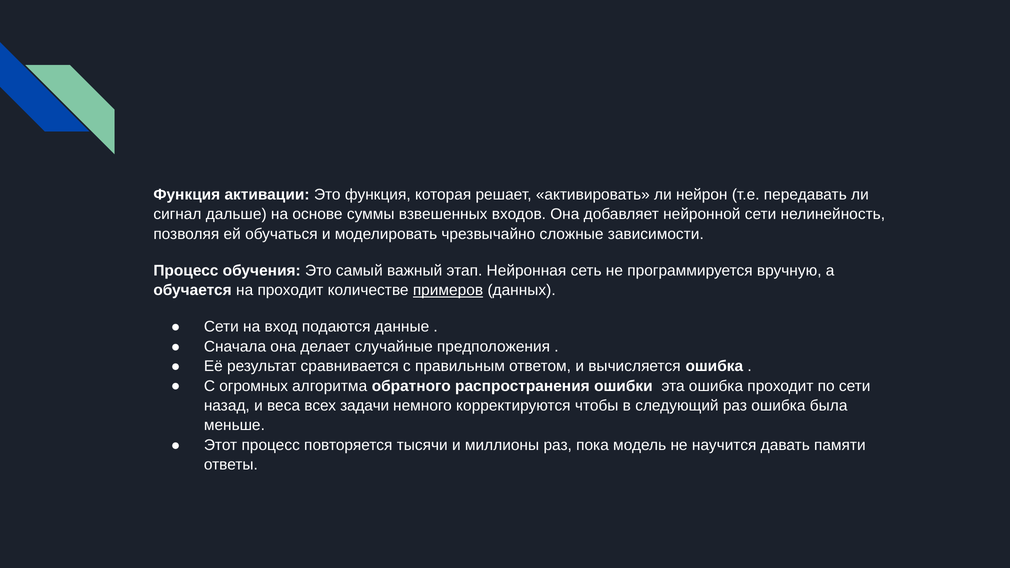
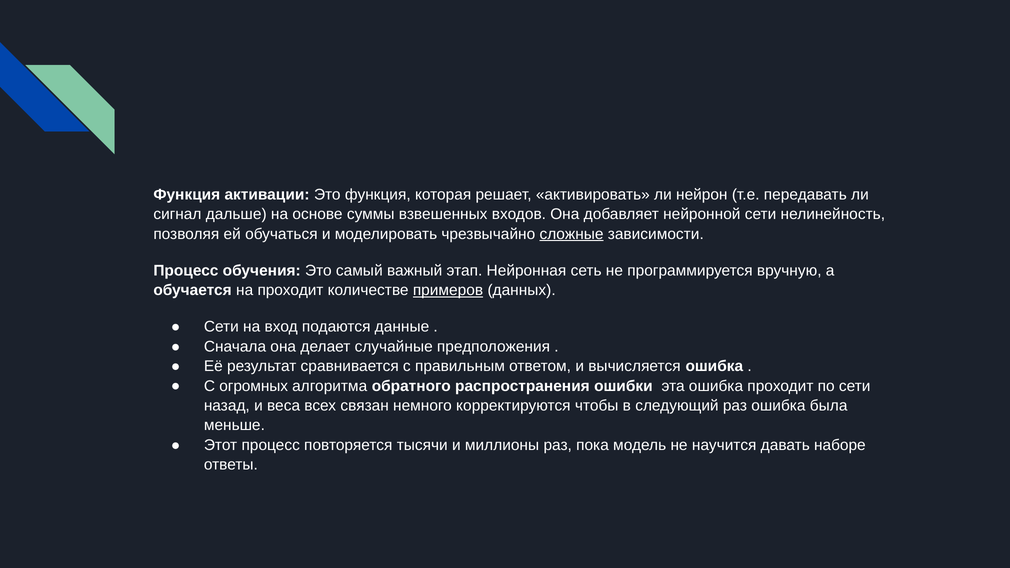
сложные underline: none -> present
задачи: задачи -> связан
памяти: памяти -> наборе
